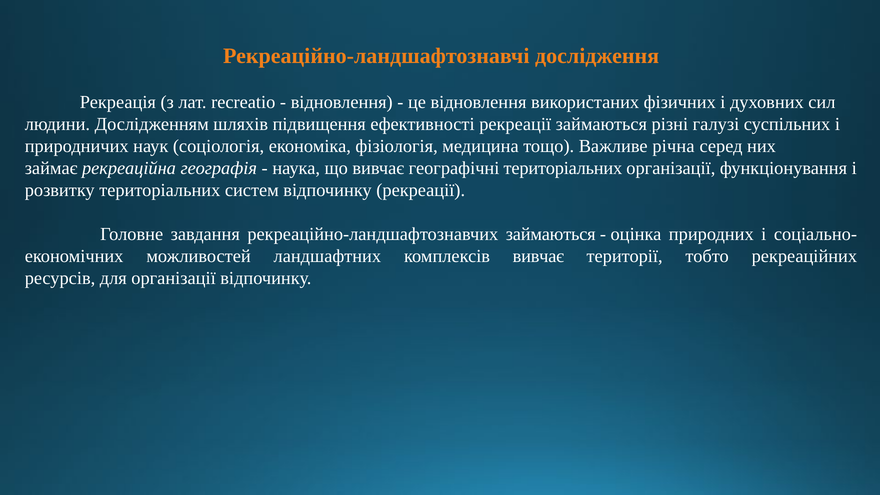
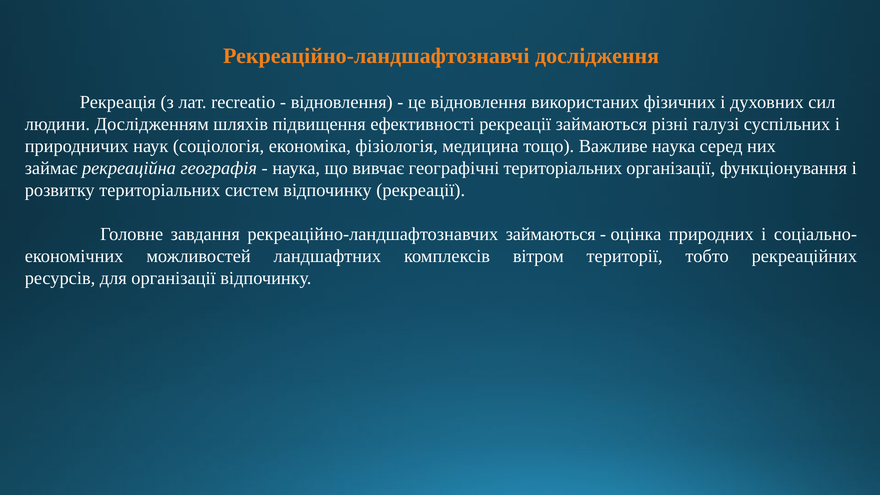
Важливе річна: річна -> наука
комплексів вивчає: вивчає -> вітром
